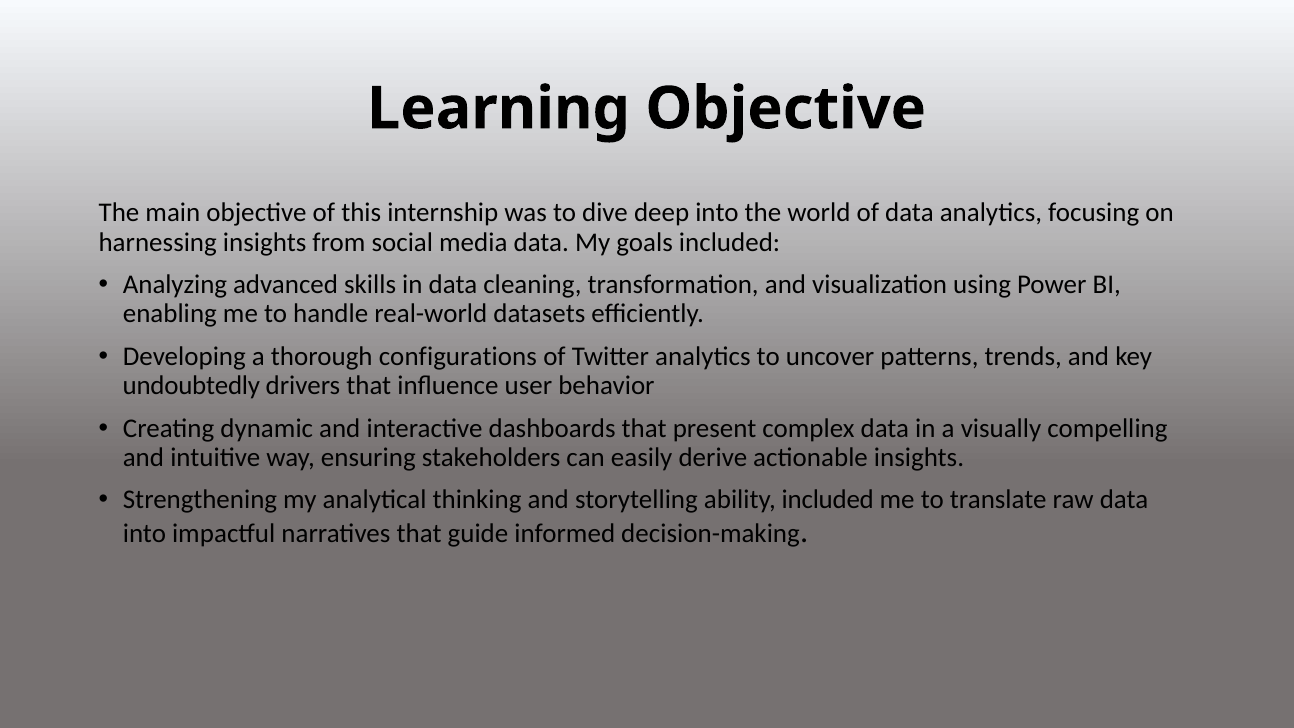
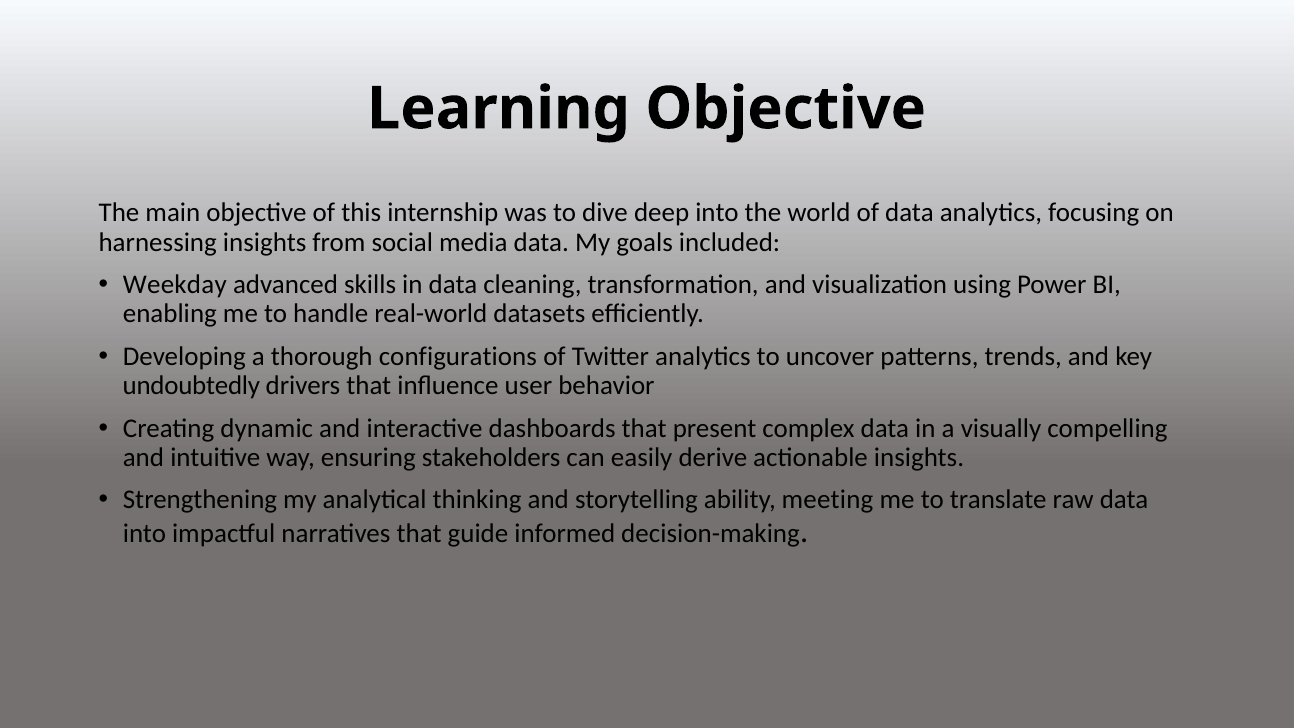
Analyzing: Analyzing -> Weekday
ability included: included -> meeting
